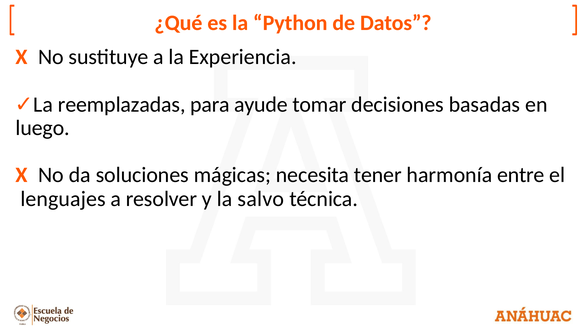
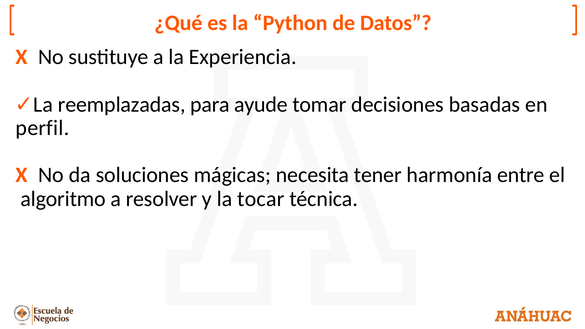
luego: luego -> perfil
lenguajes: lenguajes -> algoritmo
salvo: salvo -> tocar
